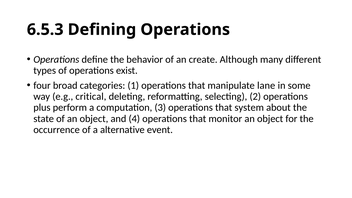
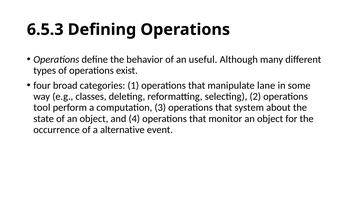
create: create -> useful
critical: critical -> classes
plus: plus -> tool
